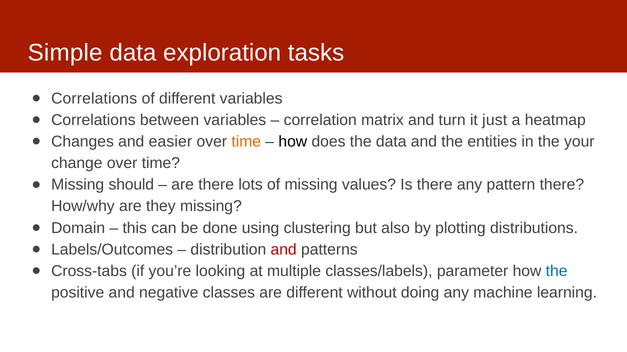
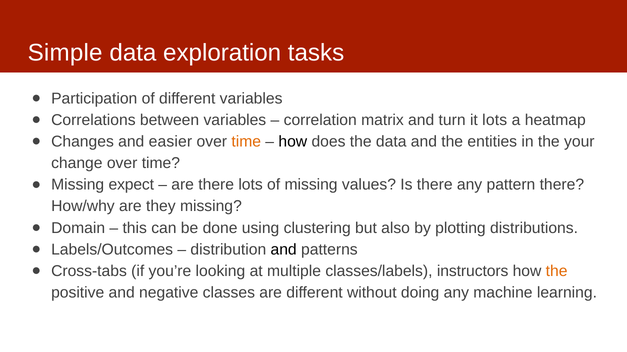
Correlations at (94, 99): Correlations -> Participation
it just: just -> lots
should: should -> expect
and at (284, 250) colour: red -> black
parameter: parameter -> instructors
the at (557, 272) colour: blue -> orange
